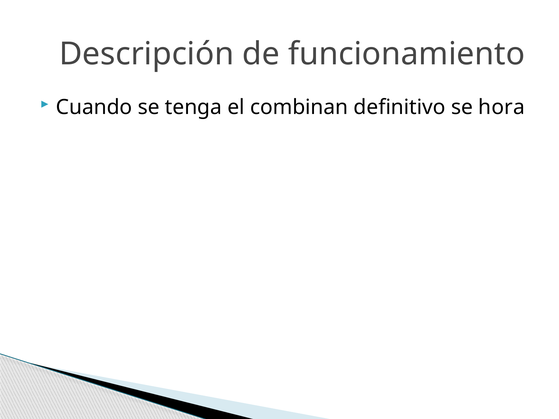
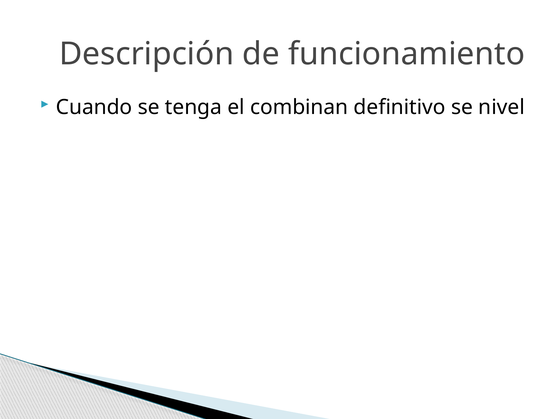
hora: hora -> nivel
